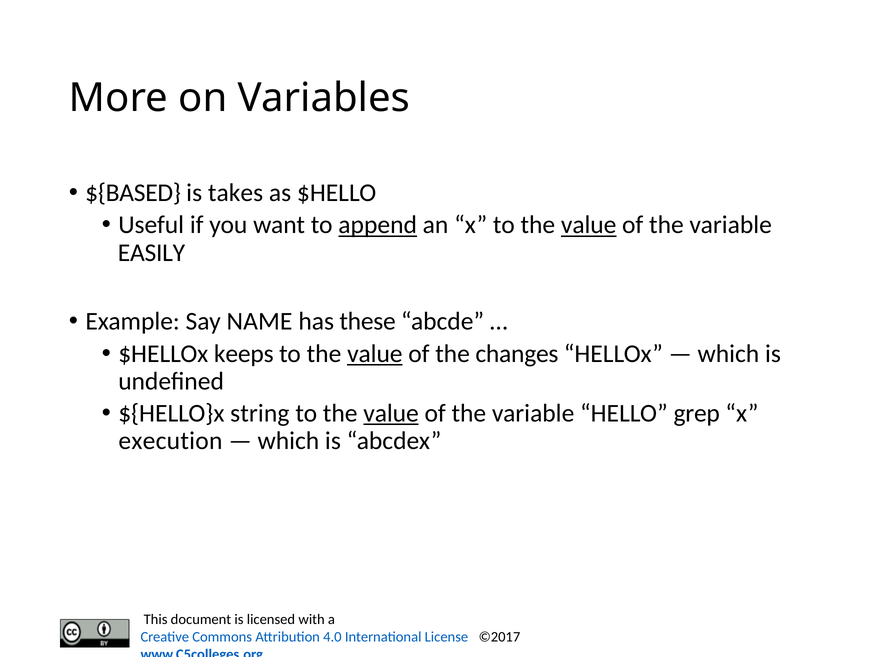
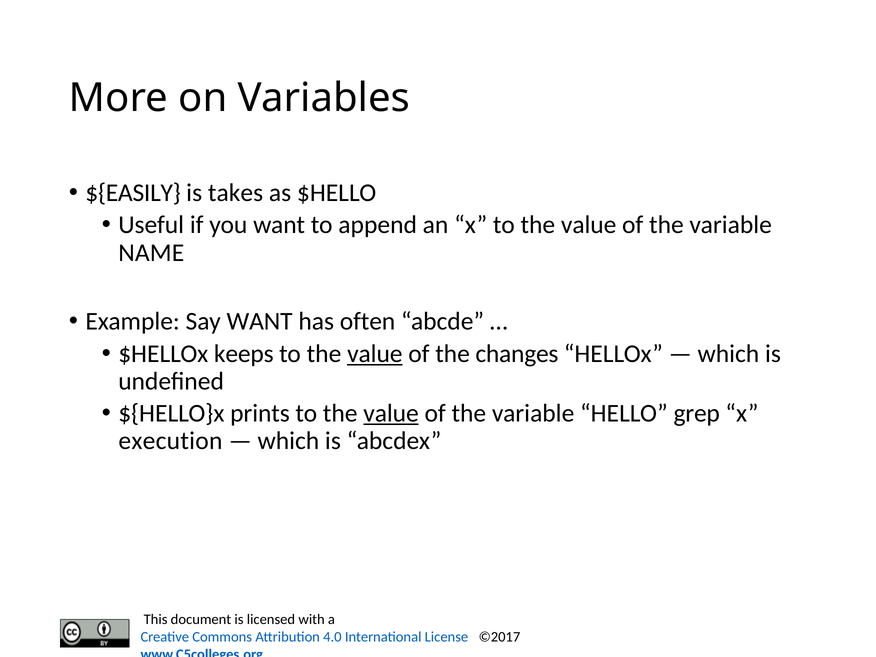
${BASED: ${BASED -> ${EASILY
append underline: present -> none
value at (589, 225) underline: present -> none
EASILY: EASILY -> NAME
Say NAME: NAME -> WANT
these: these -> often
string: string -> prints
